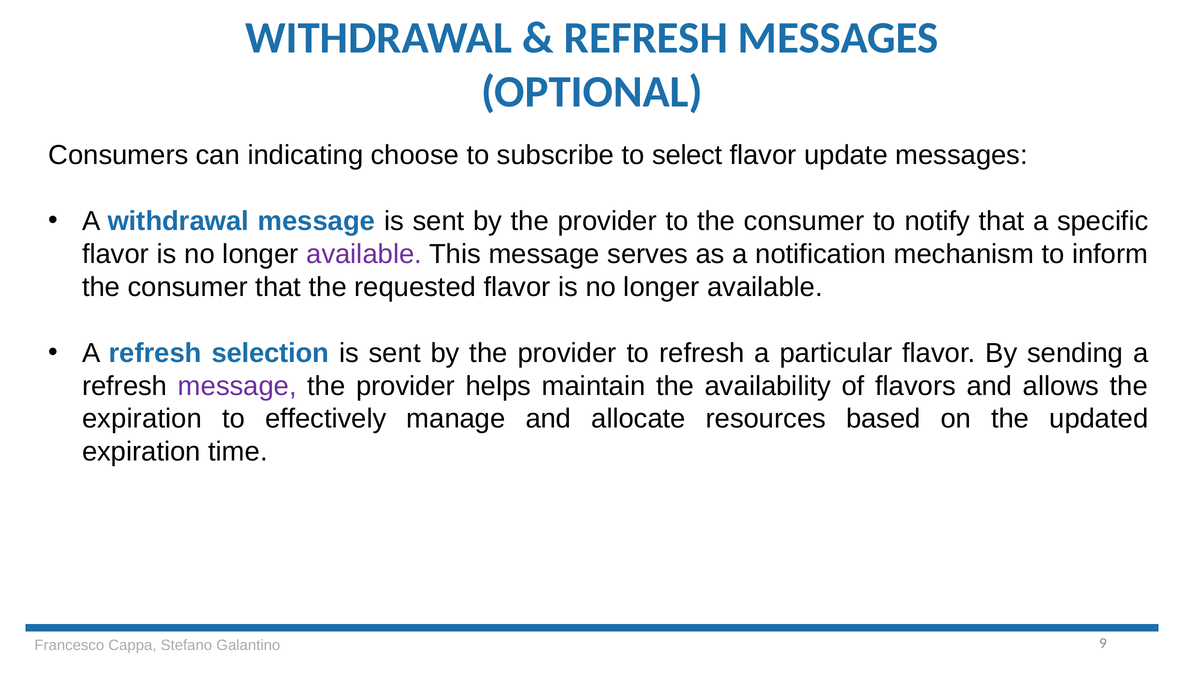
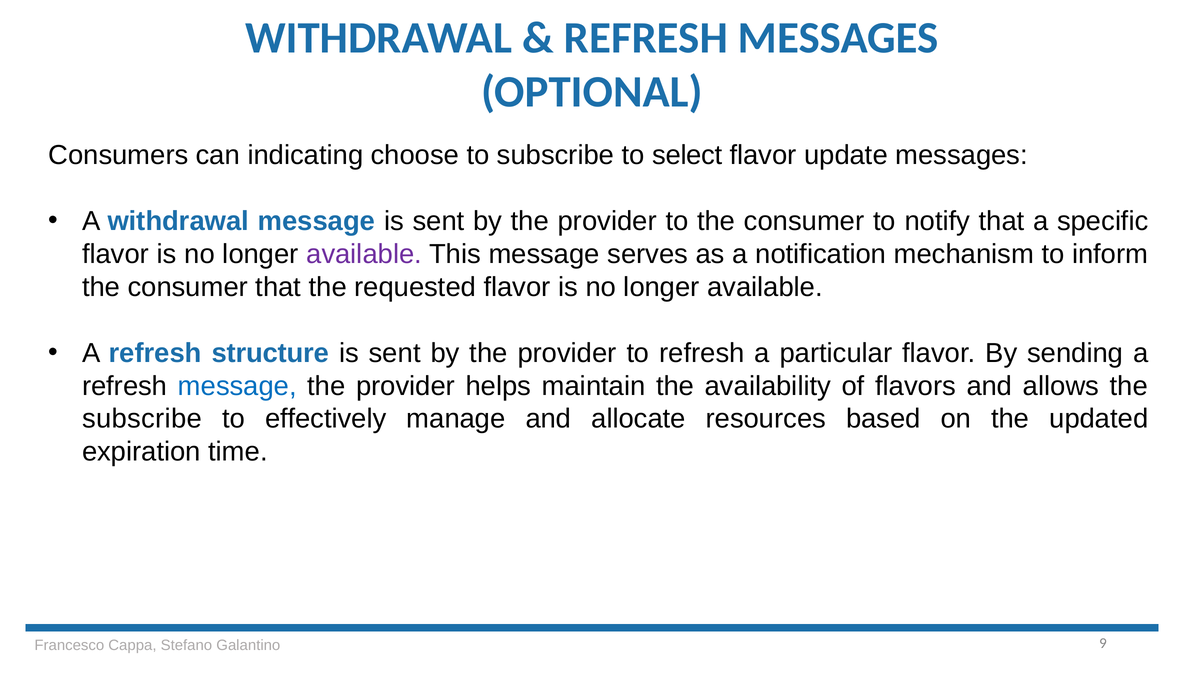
selection: selection -> structure
message at (237, 386) colour: purple -> blue
expiration at (142, 419): expiration -> subscribe
